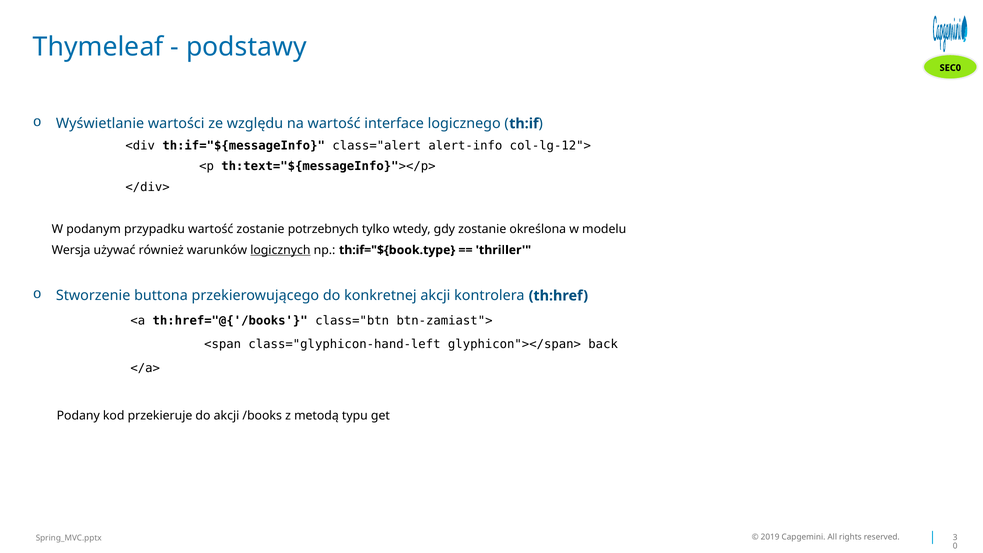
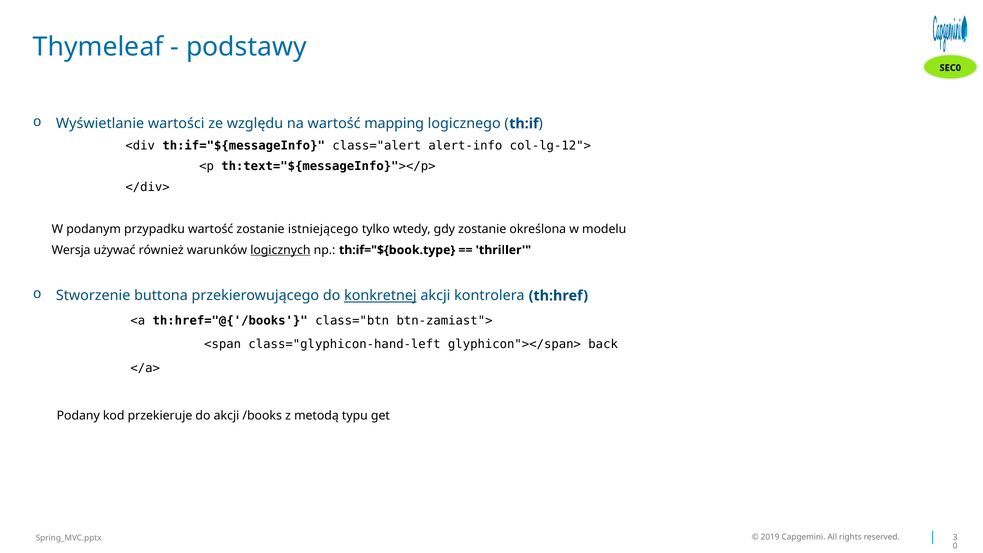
interface: interface -> mapping
potrzebnych: potrzebnych -> istniejącego
konkretnej underline: none -> present
